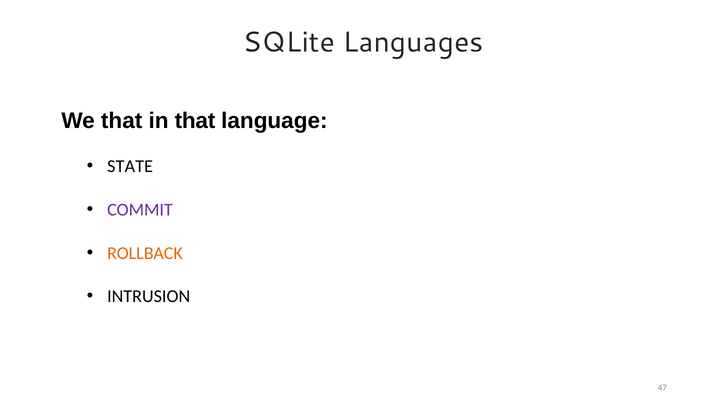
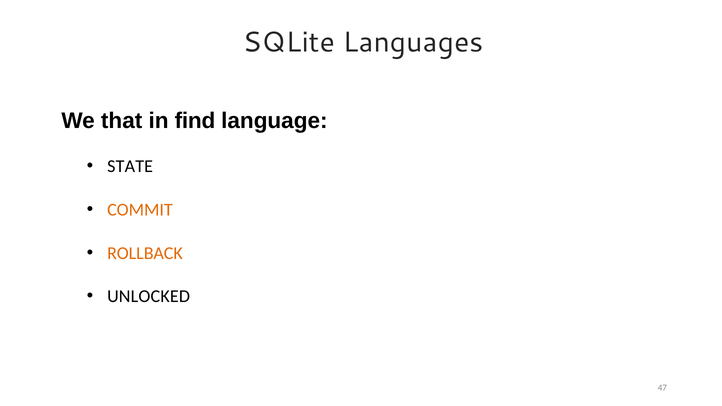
in that: that -> find
COMMIT colour: purple -> orange
INTRUSION: INTRUSION -> UNLOCKED
